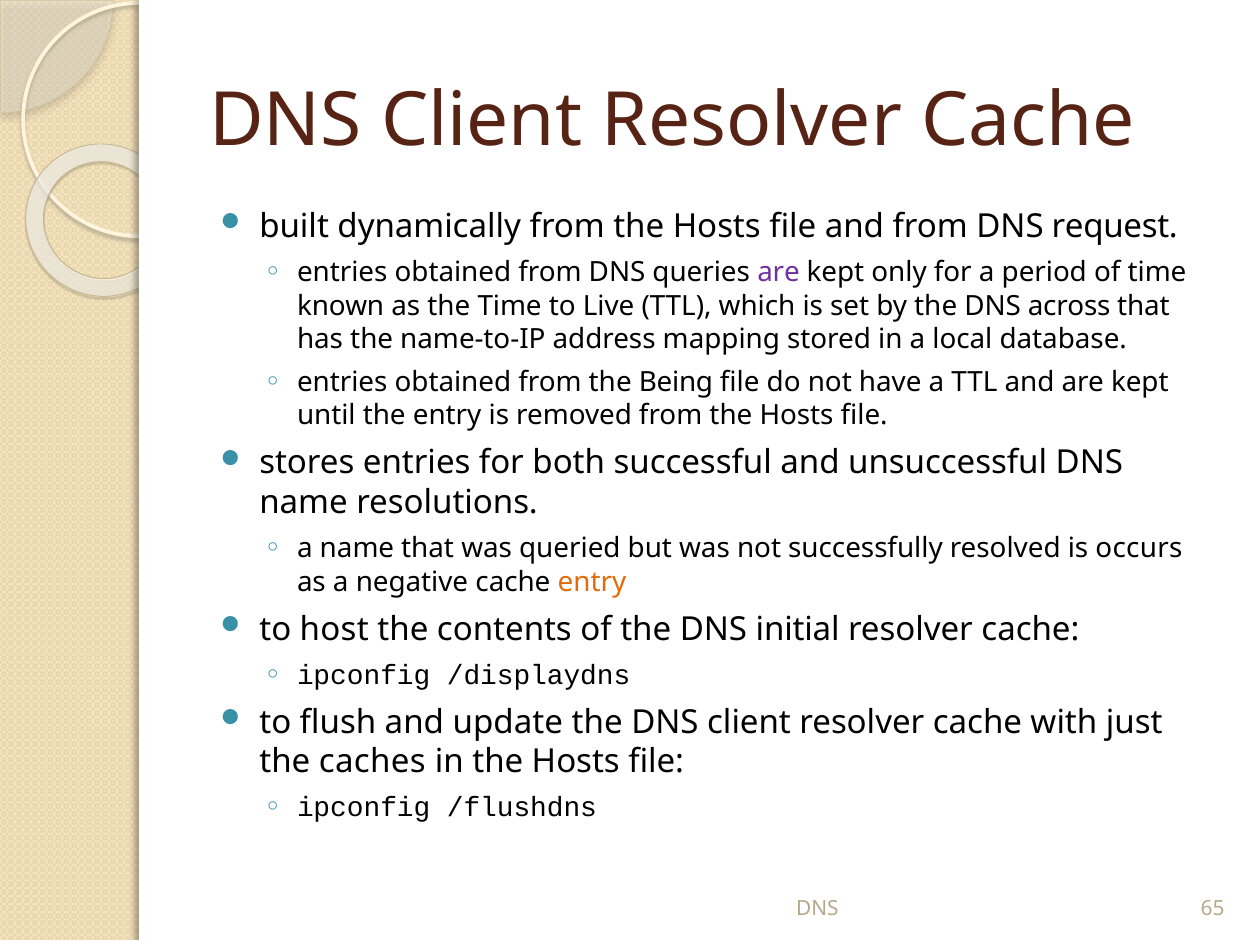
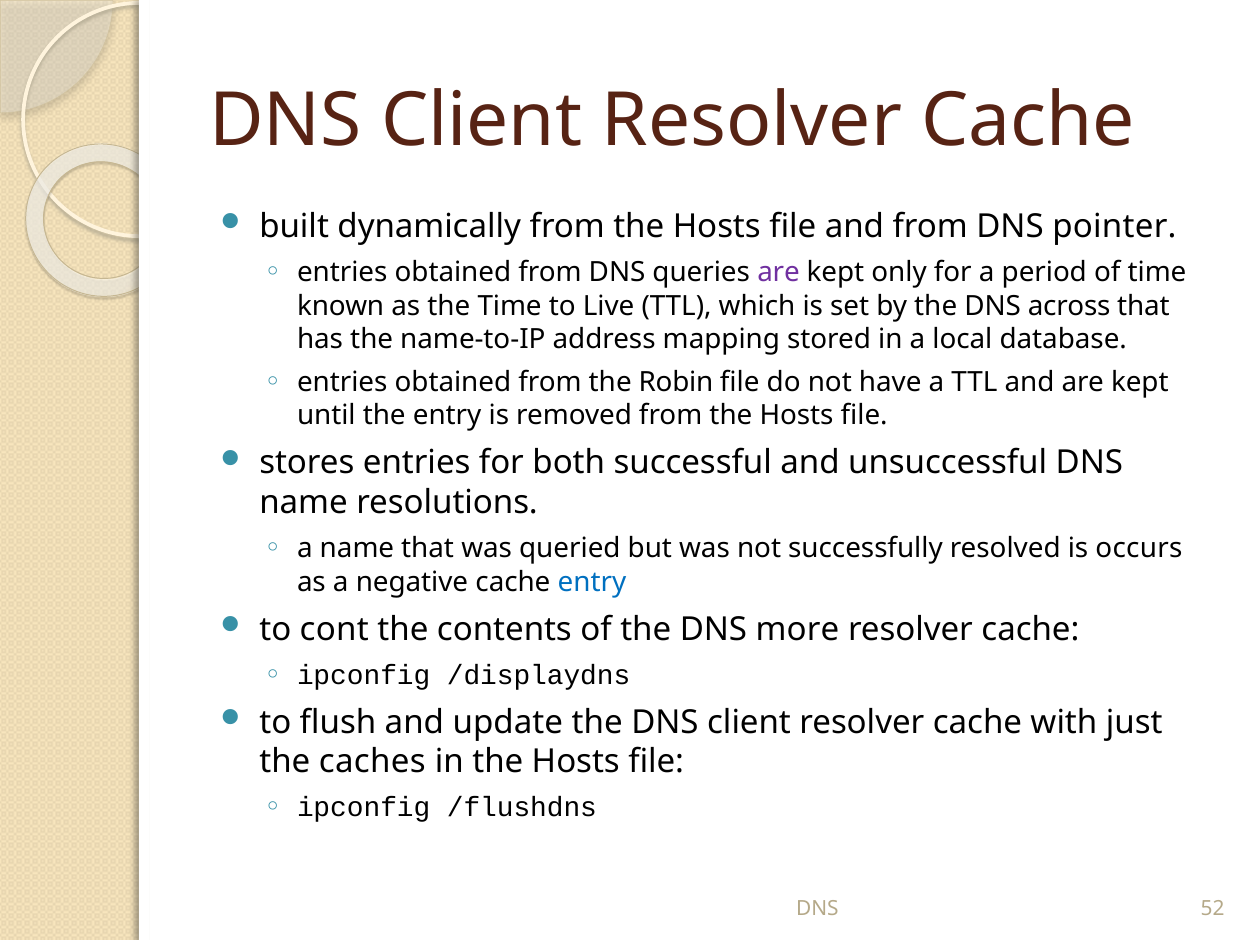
request: request -> pointer
Being: Being -> Robin
entry at (592, 582) colour: orange -> blue
host: host -> cont
initial: initial -> more
65: 65 -> 52
